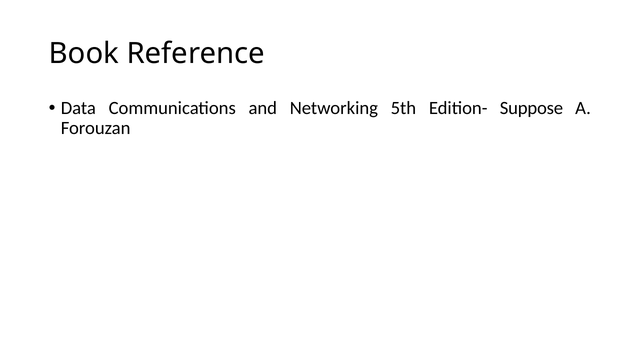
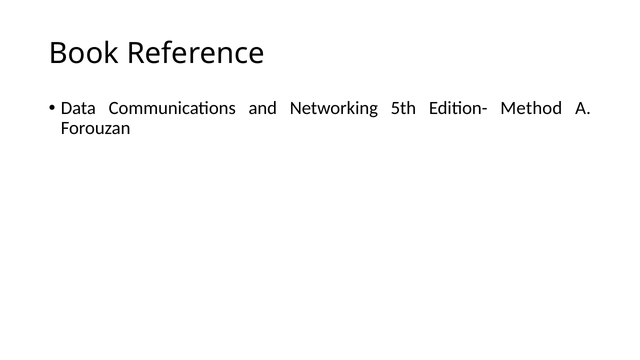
Suppose: Suppose -> Method
